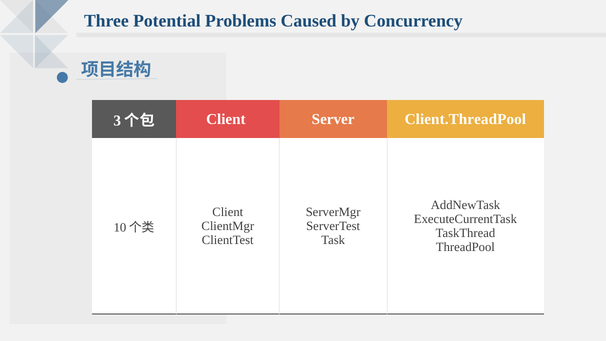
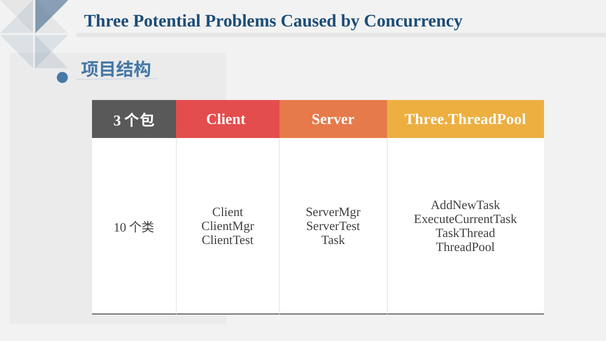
Client.ThreadPool: Client.ThreadPool -> Three.ThreadPool
